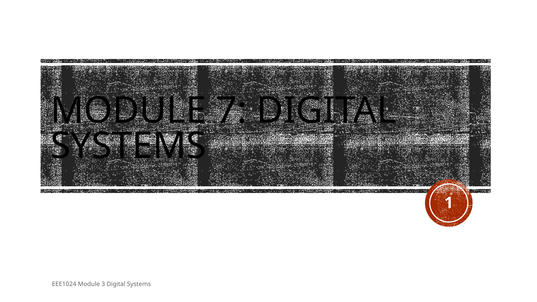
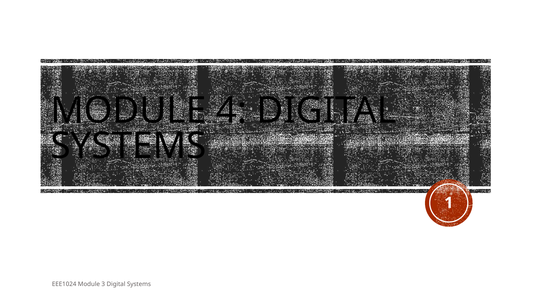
7: 7 -> 4
